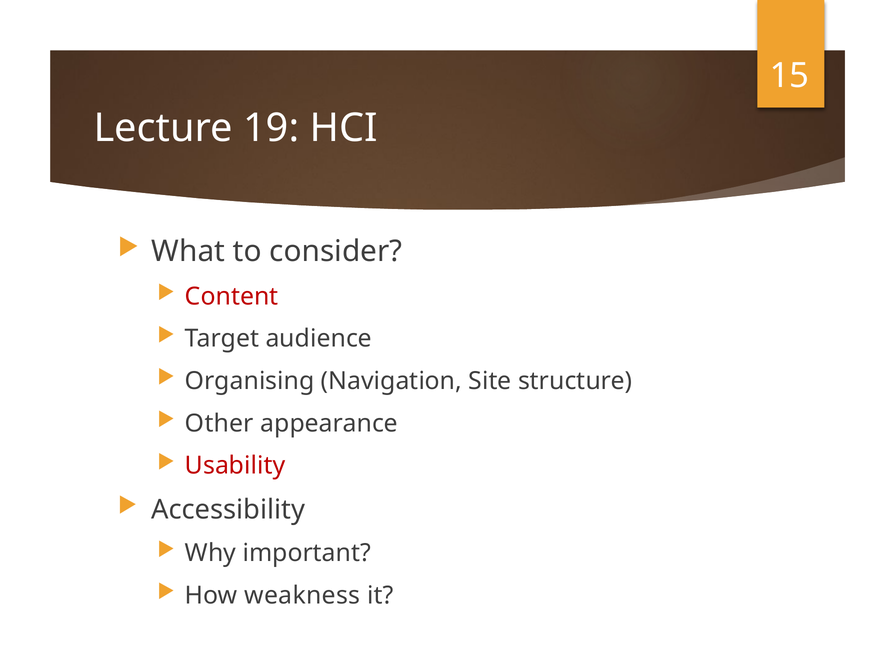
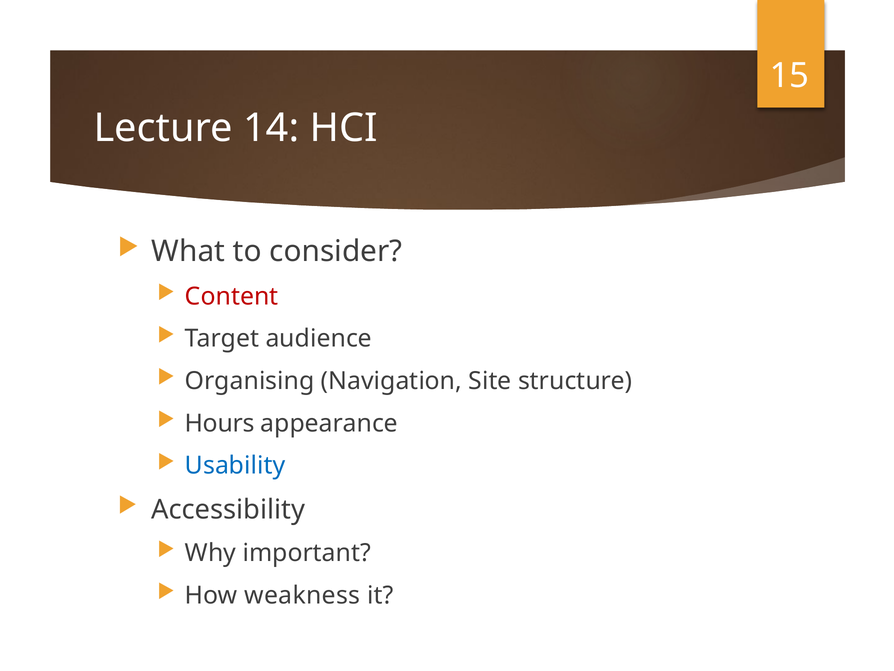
19: 19 -> 14
Other: Other -> Hours
Usability colour: red -> blue
